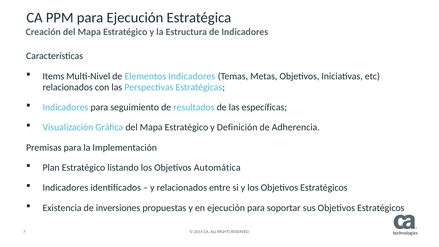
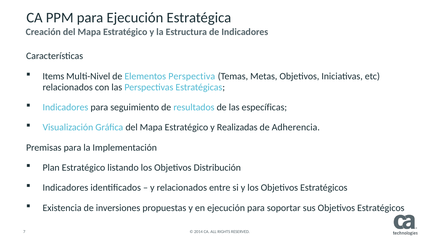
Elementos Indicadores: Indicadores -> Perspectiva
Definición: Definición -> Realizadas
Automática: Automática -> Distribución
